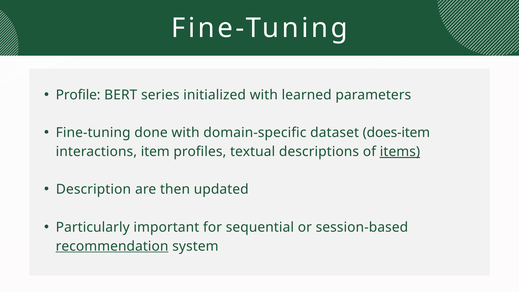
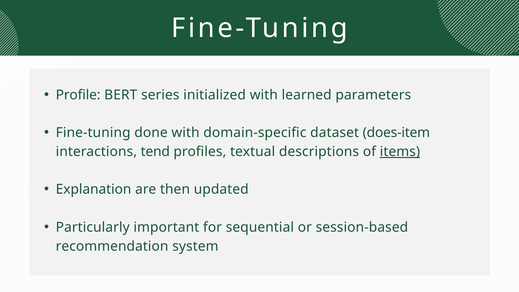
item: item -> tend
Description: Description -> Explanation
recommendation underline: present -> none
